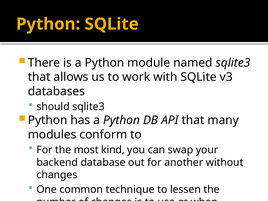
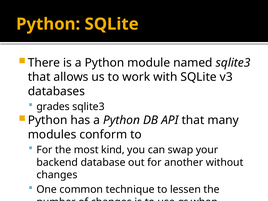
should: should -> grades
